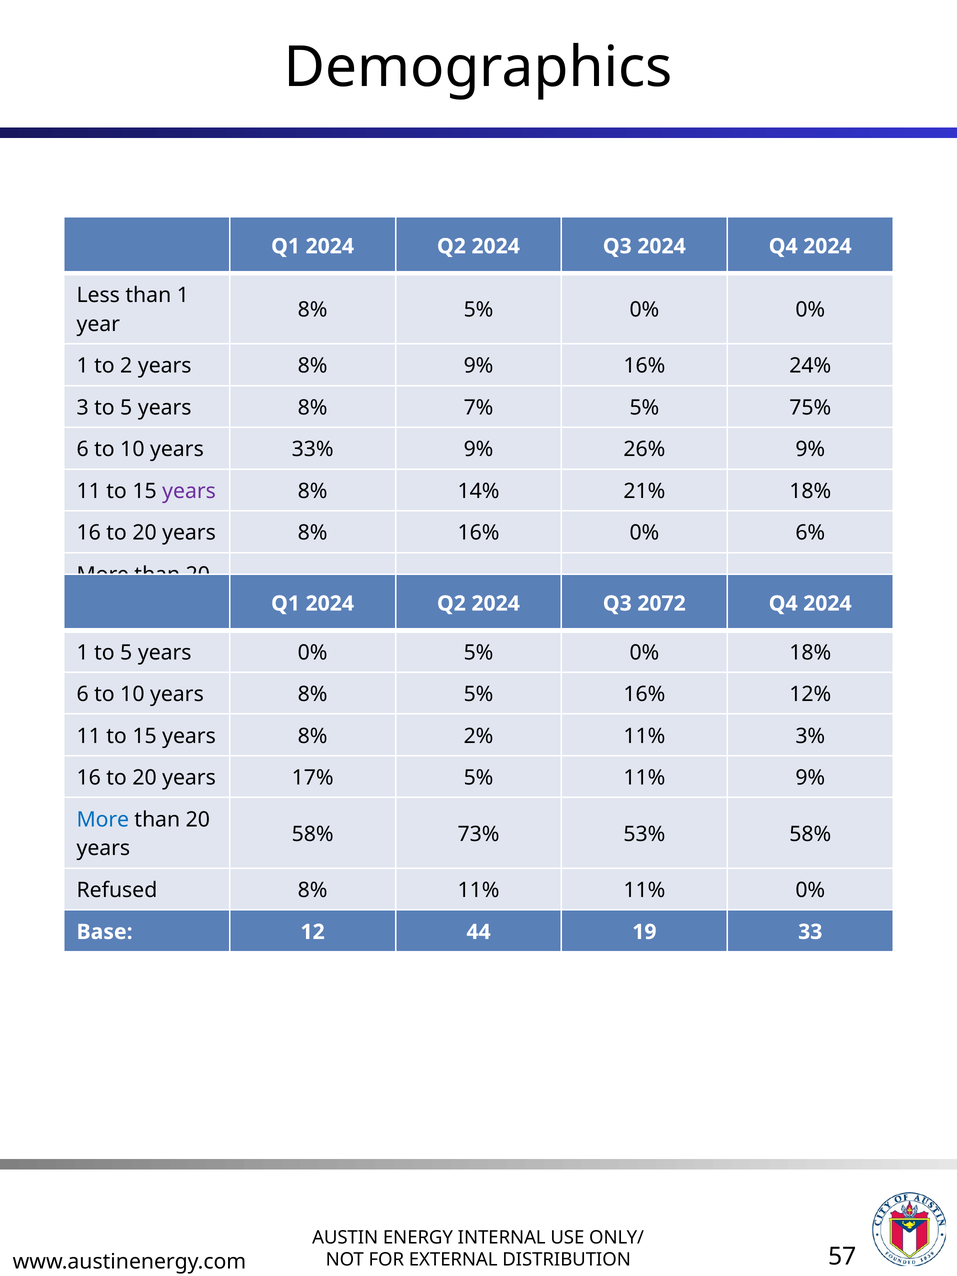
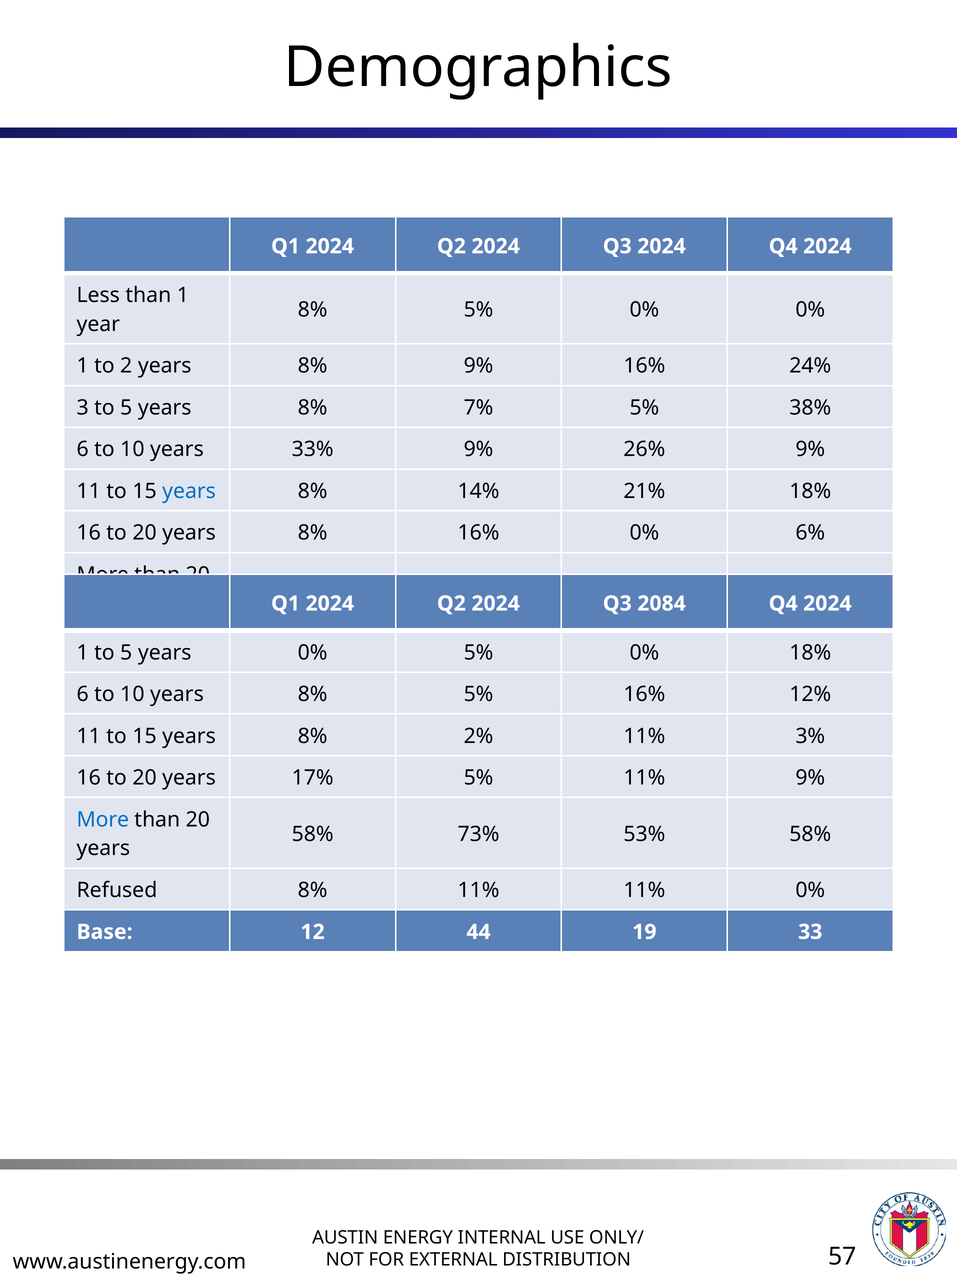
75%: 75% -> 38%
years at (189, 491) colour: purple -> blue
2072: 2072 -> 2084
